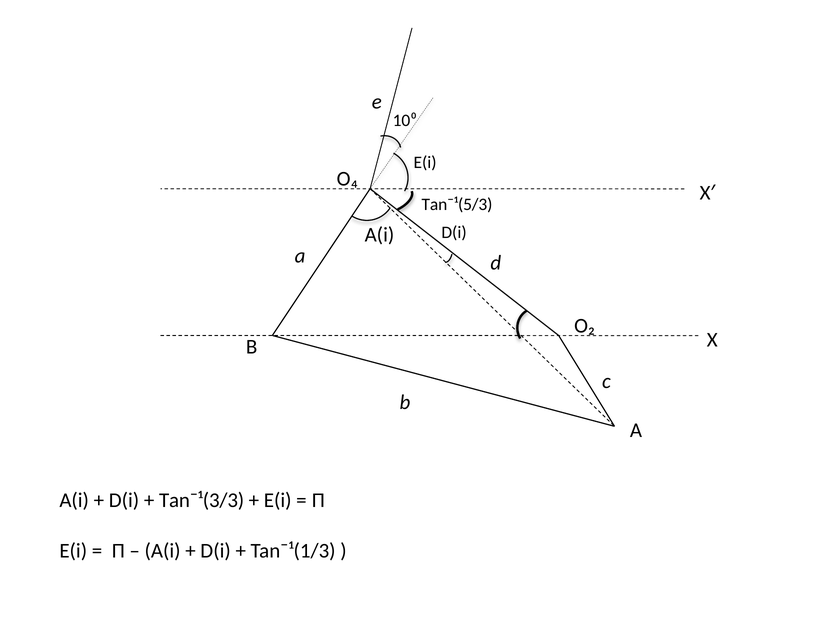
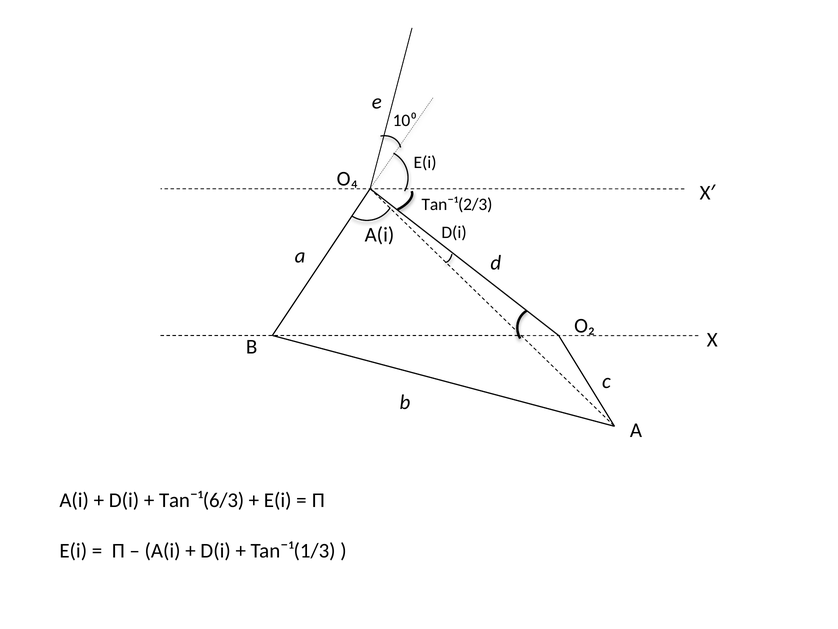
Tan¯¹(5/3: Tan¯¹(5/3 -> Tan¯¹(2/3
Tan¯¹(3/3: Tan¯¹(3/3 -> Tan¯¹(6/3
